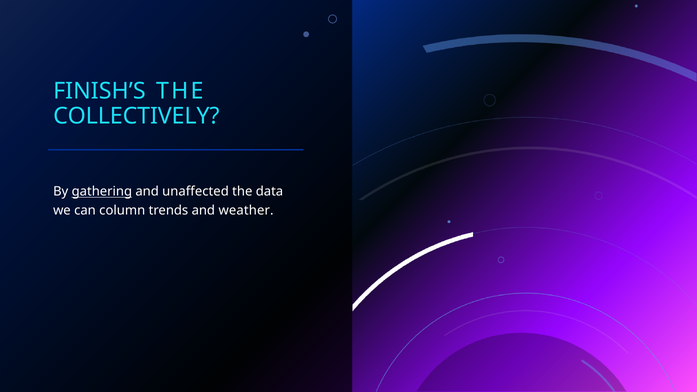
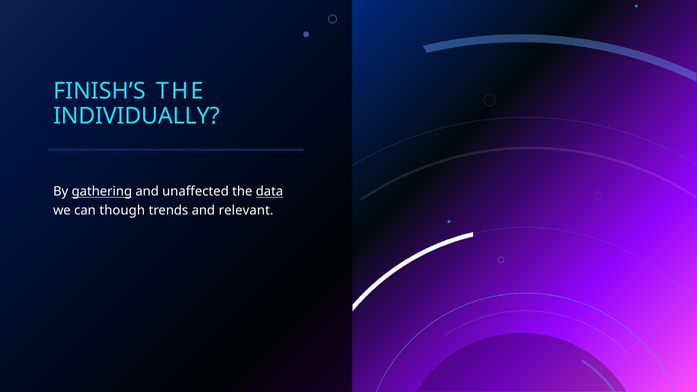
COLLECTIVELY: COLLECTIVELY -> INDIVIDUALLY
data underline: none -> present
column: column -> though
weather: weather -> relevant
